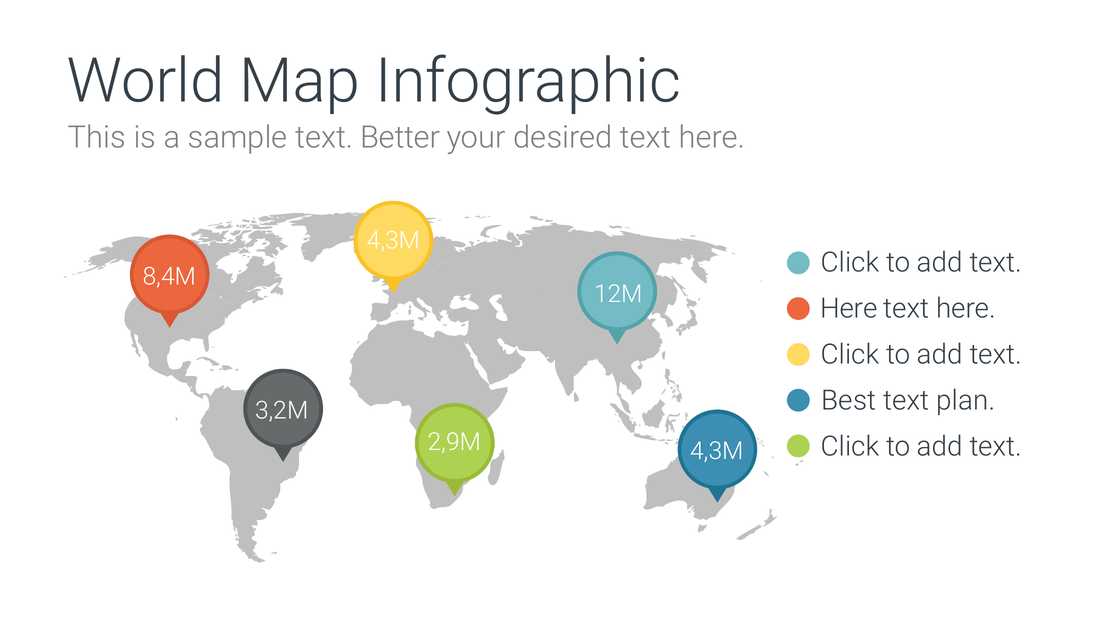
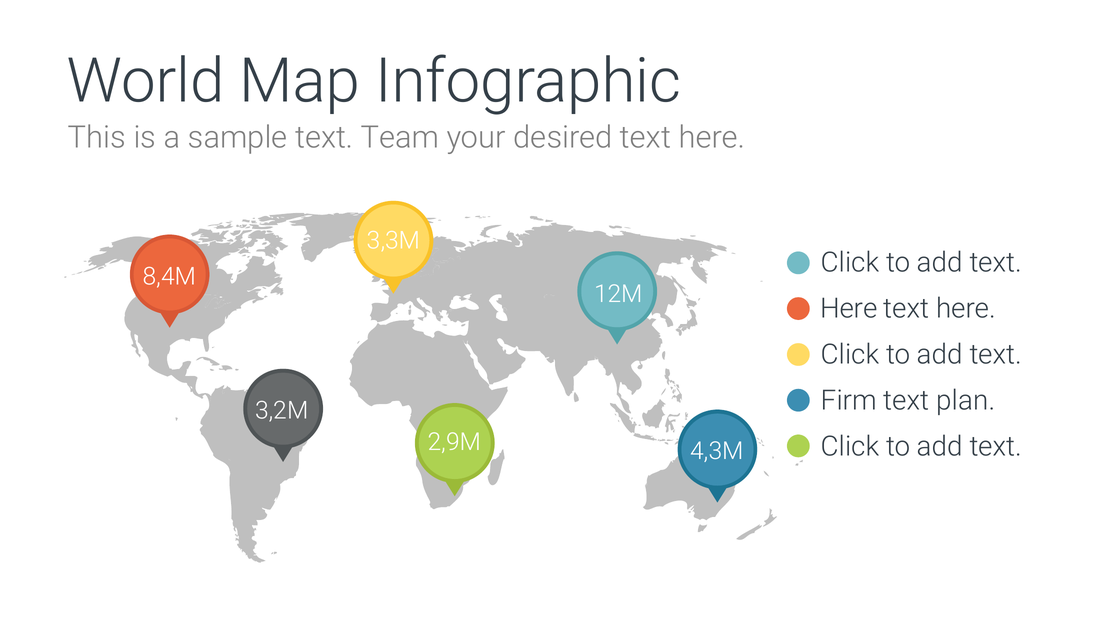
Better: Better -> Team
4,3M at (394, 241): 4,3M -> 3,3M
Best: Best -> Firm
